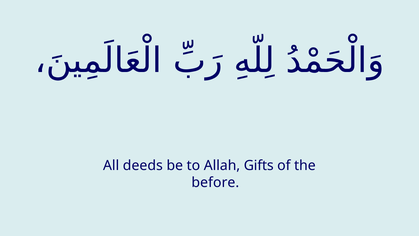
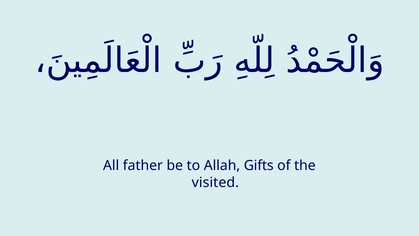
deeds: deeds -> father
before: before -> visited
